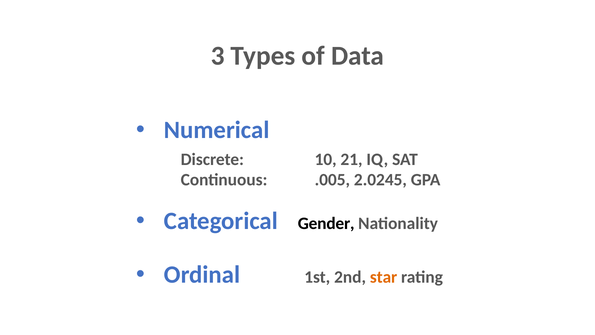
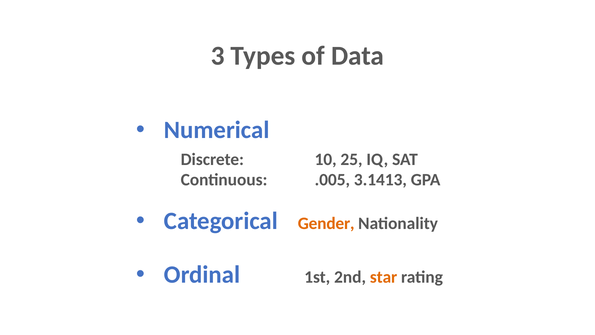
21: 21 -> 25
2.0245: 2.0245 -> 3.1413
Gender colour: black -> orange
